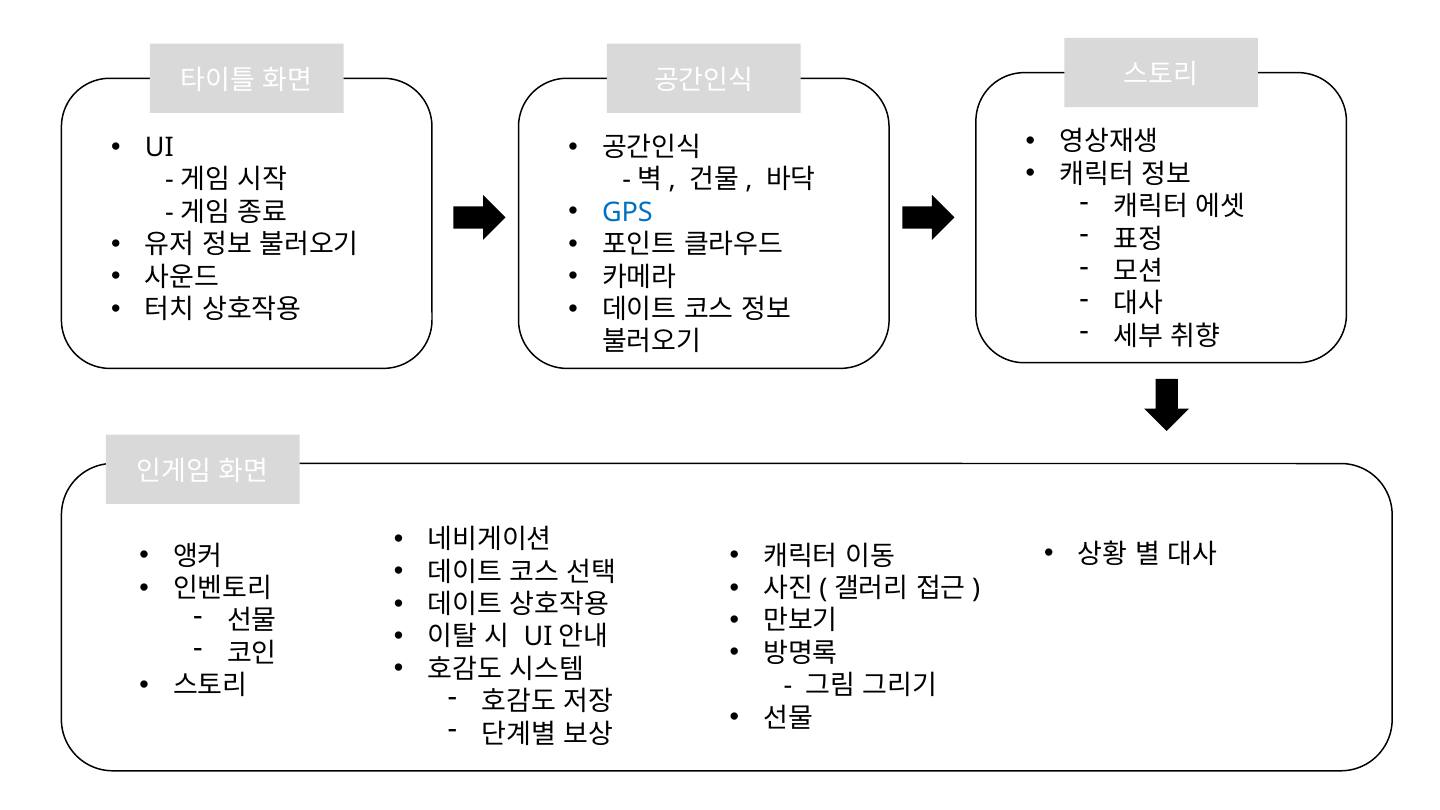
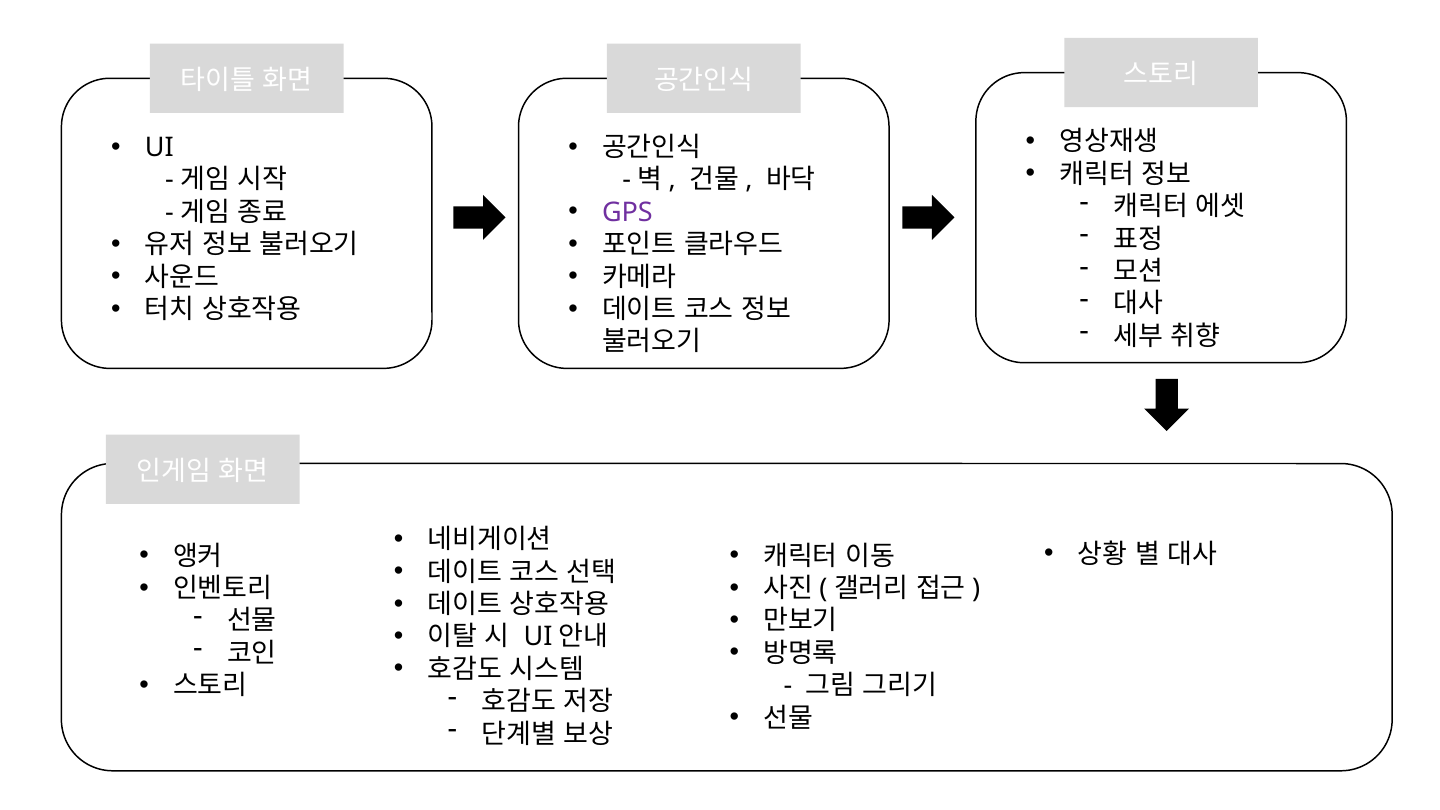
GPS colour: blue -> purple
